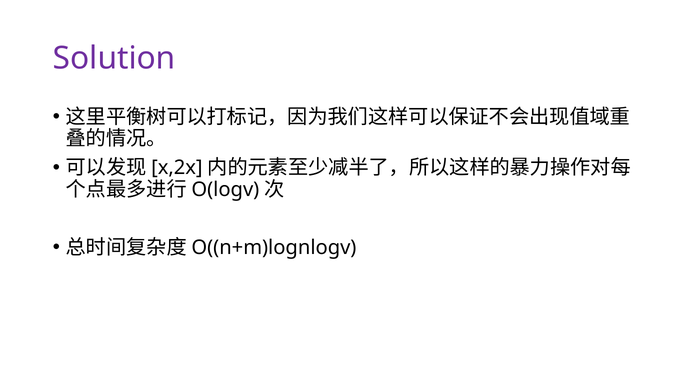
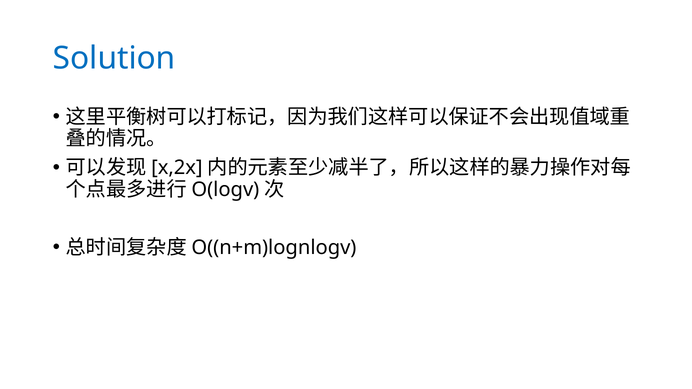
Solution colour: purple -> blue
